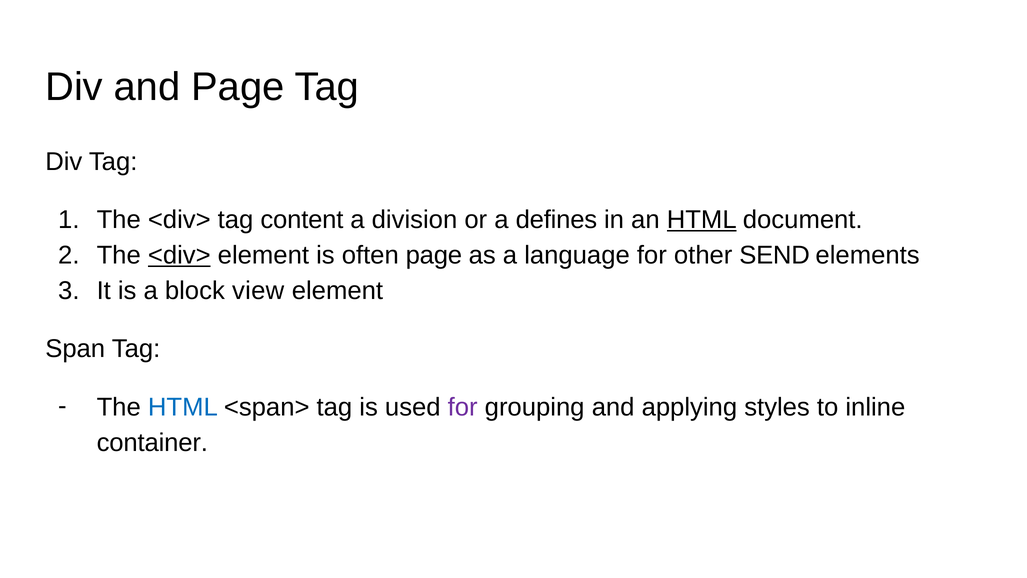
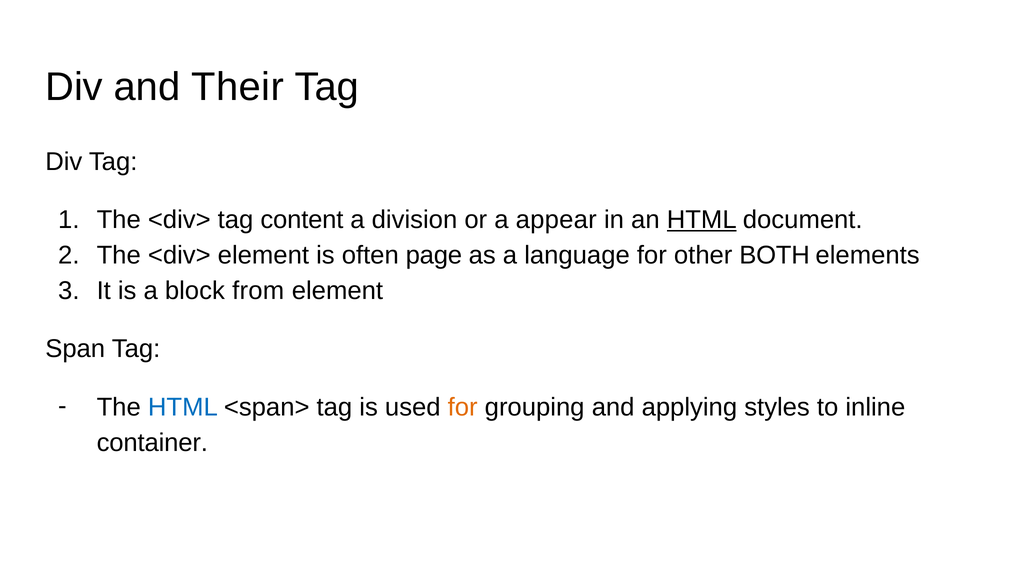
and Page: Page -> Their
defines: defines -> appear
<div> at (179, 255) underline: present -> none
SEND: SEND -> BOTH
view: view -> from
for at (463, 407) colour: purple -> orange
